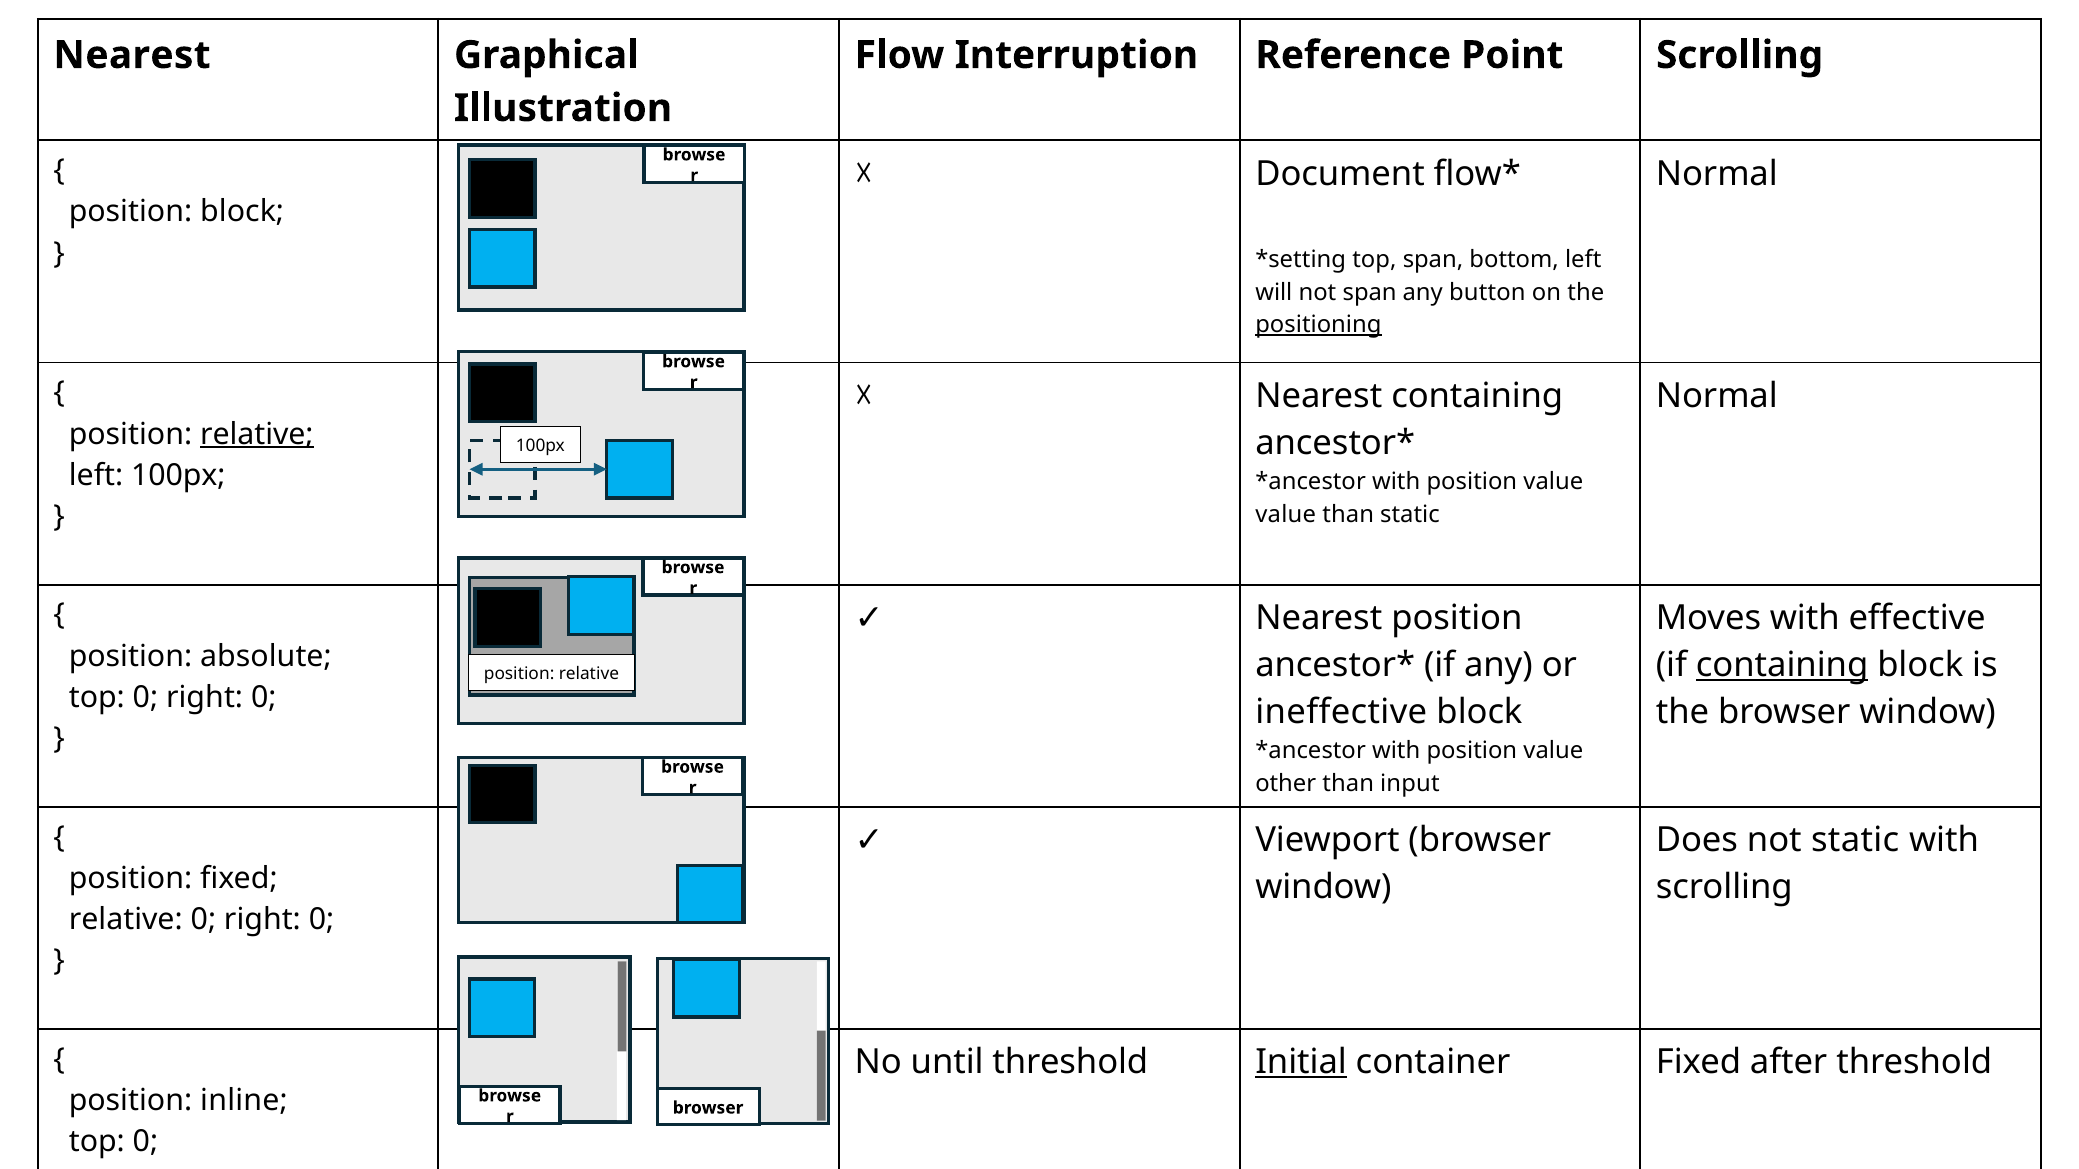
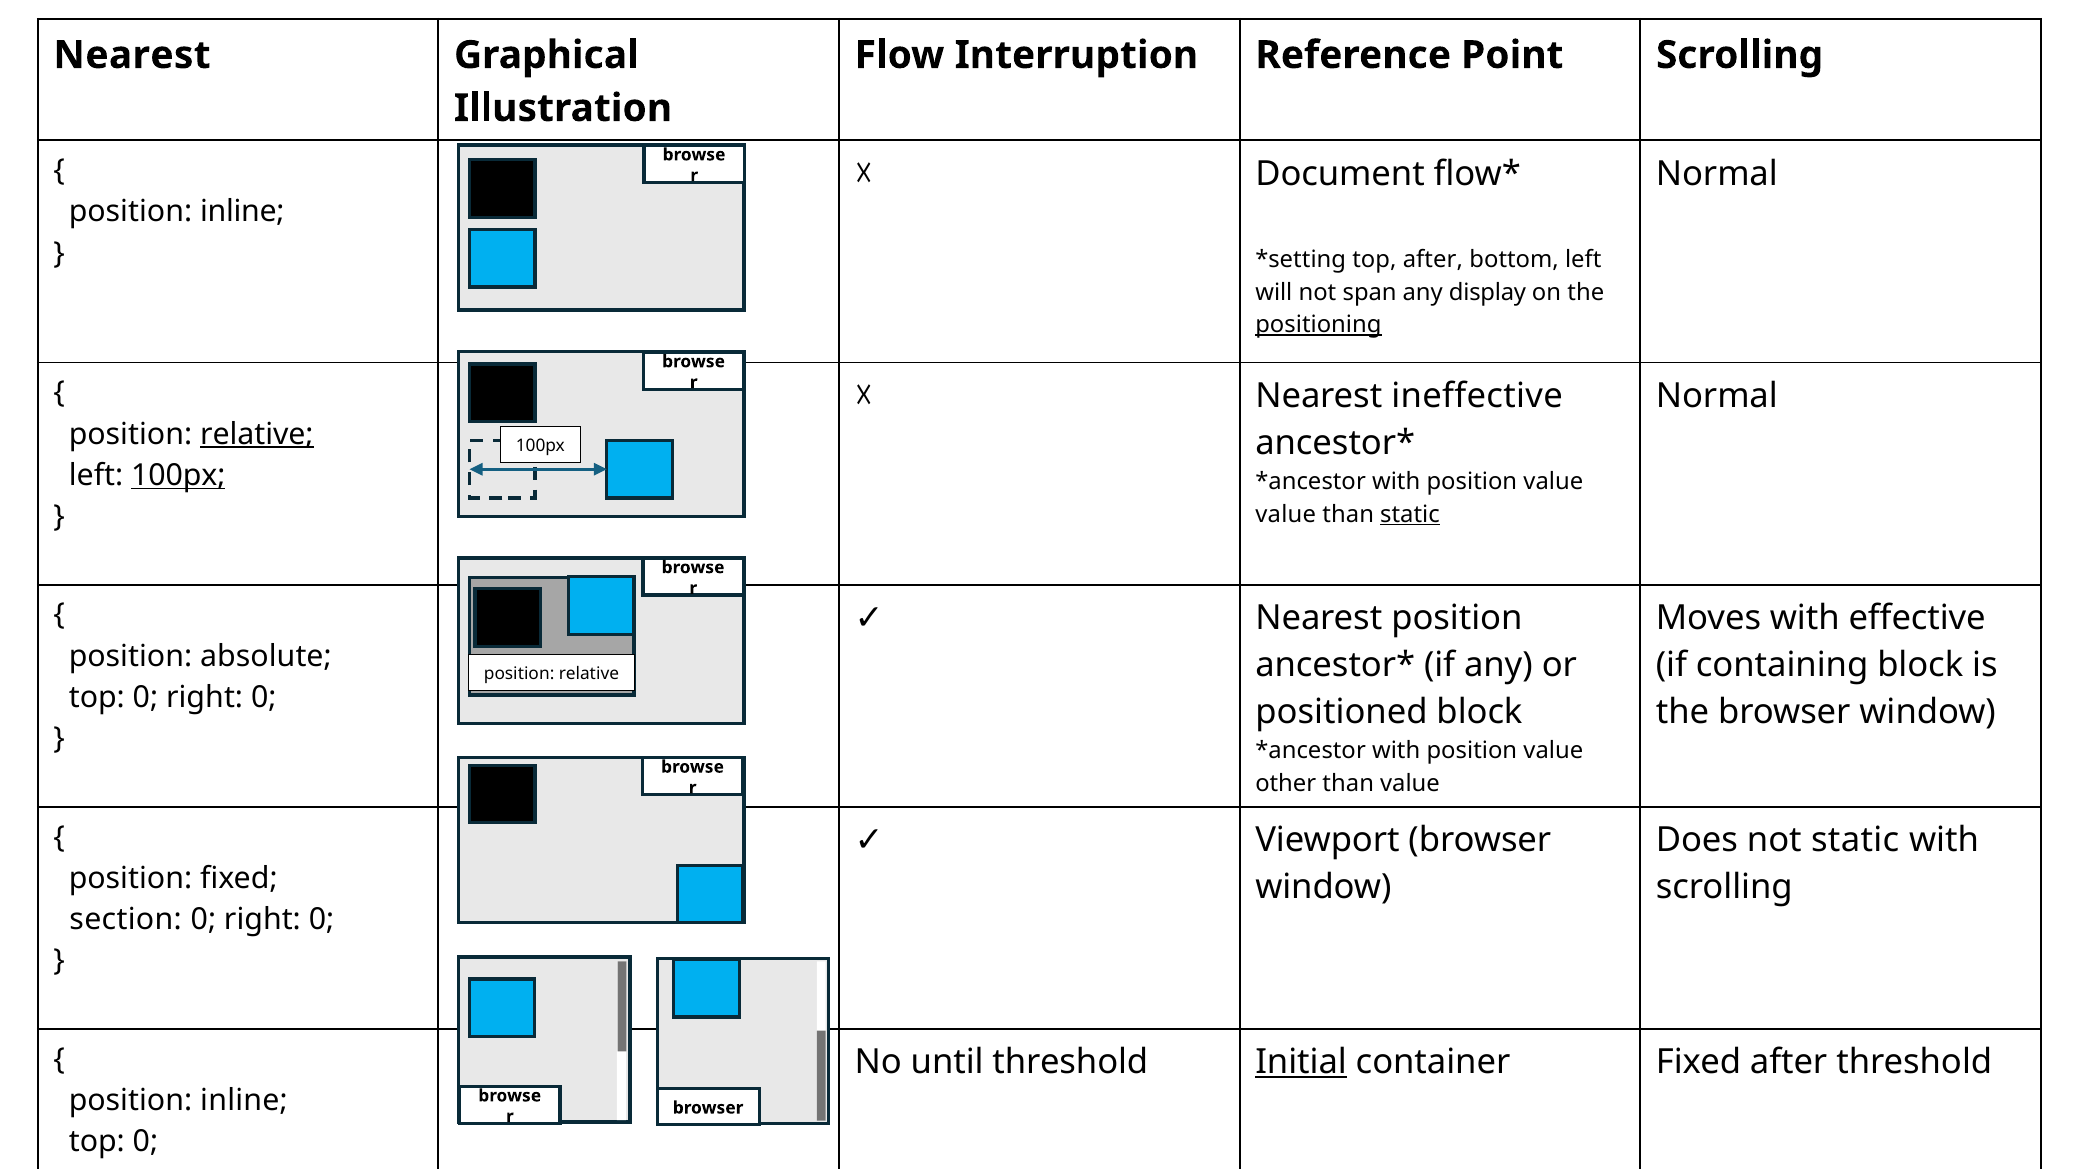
block at (242, 212): block -> inline
top span: span -> after
button: button -> display
Nearest containing: containing -> ineffective
100px at (178, 476) underline: none -> present
static at (1410, 515) underline: none -> present
containing at (1782, 665) underline: present -> none
ineffective: ineffective -> positioned
than input: input -> value
relative at (126, 920): relative -> section
